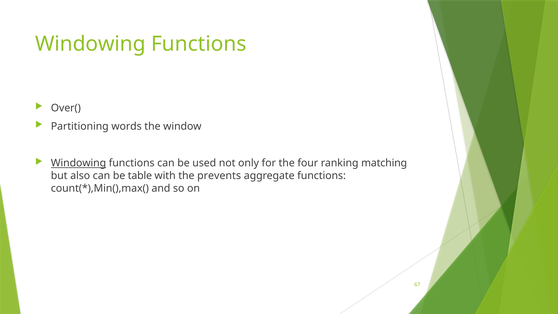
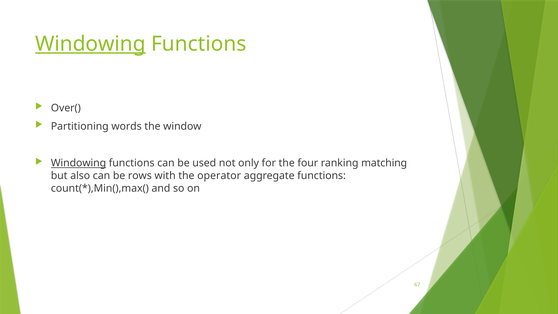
Windowing at (90, 44) underline: none -> present
table: table -> rows
prevents: prevents -> operator
